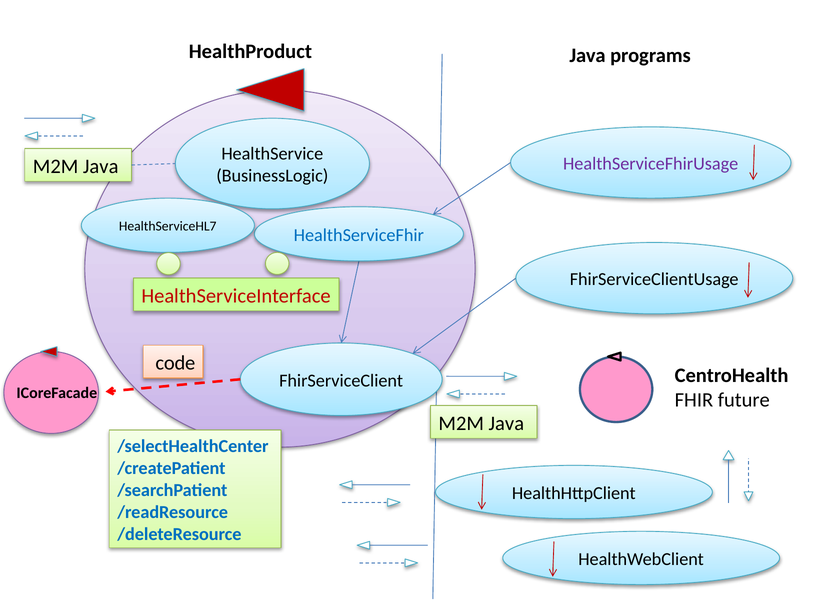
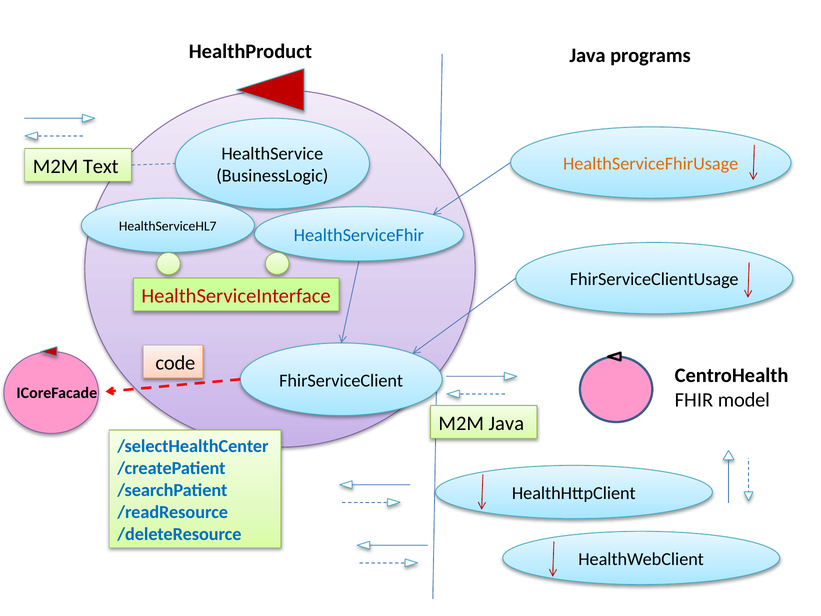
HealthServiceFhirUsage colour: purple -> orange
Java at (101, 166): Java -> Text
future: future -> model
